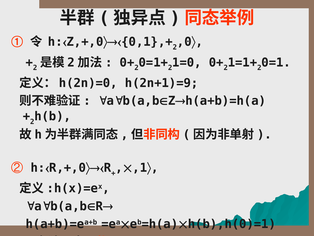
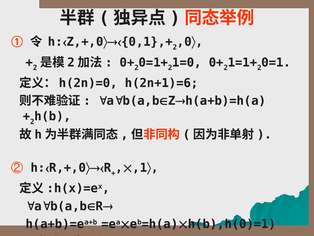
h(2n+1)=9: h(2n+1)=9 -> h(2n+1)=6
